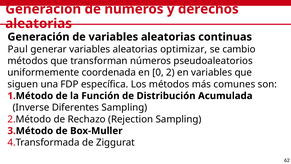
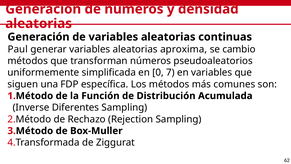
derechos: derechos -> densidad
optimizar: optimizar -> aproxima
coordenada: coordenada -> simplificada
2: 2 -> 7
